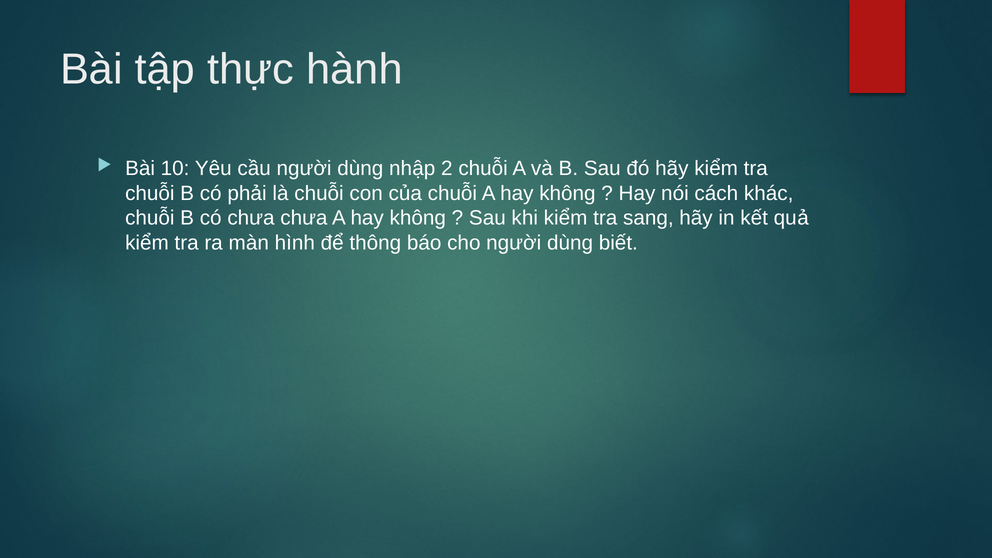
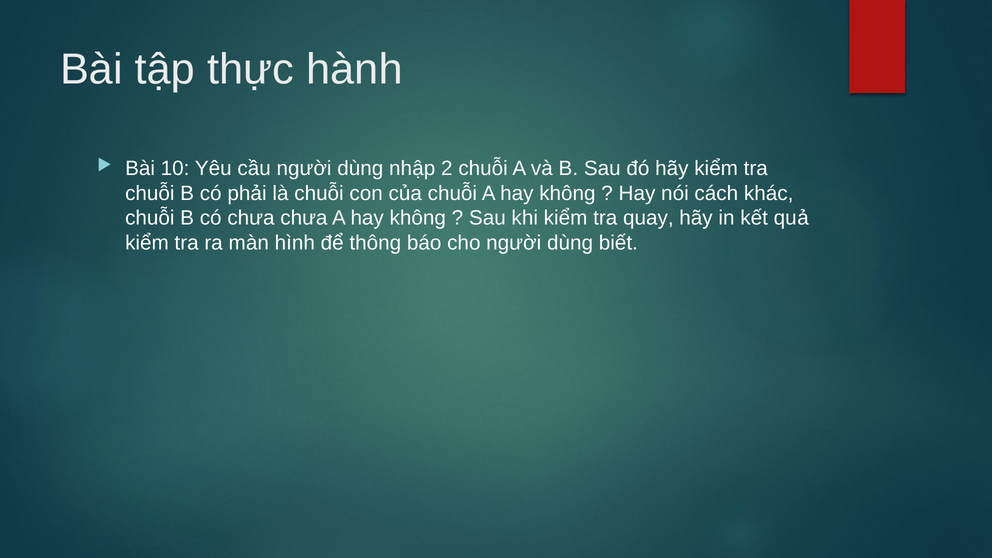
sang: sang -> quay
